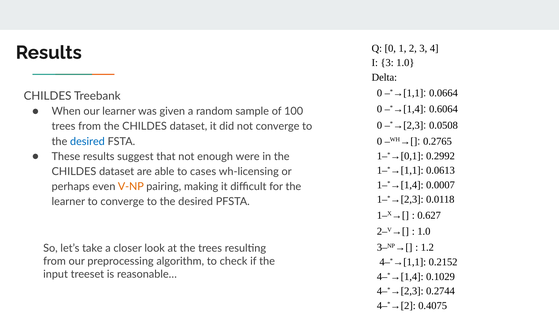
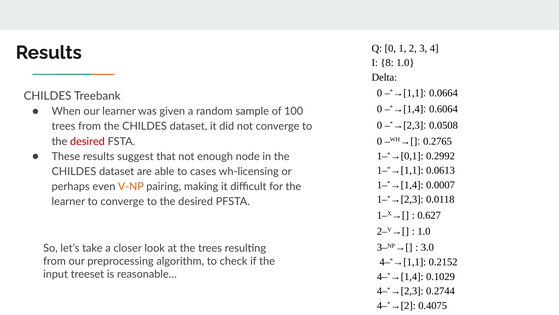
I 3: 3 -> 8
desired at (87, 141) colour: blue -> red
were: were -> node
1.2: 1.2 -> 3.0
